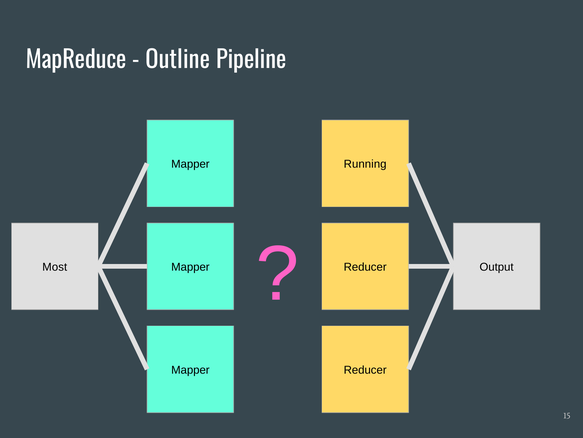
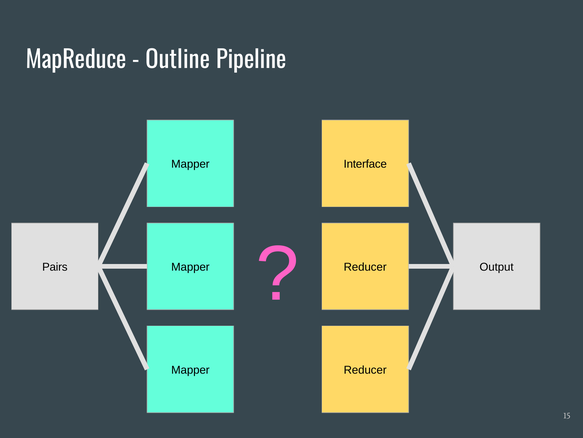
Running: Running -> Interface
Most: Most -> Pairs
